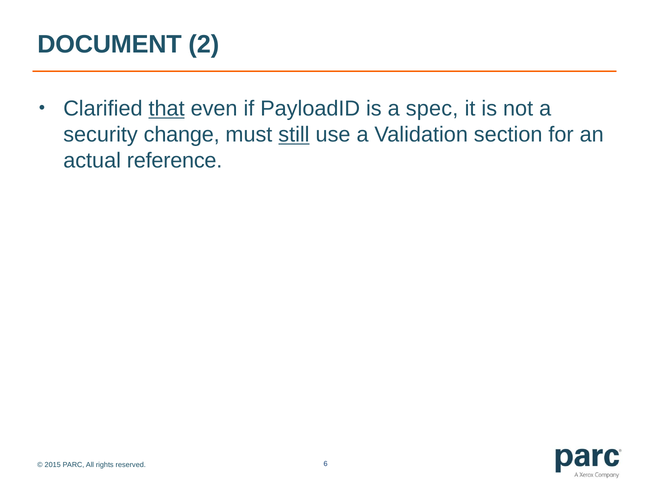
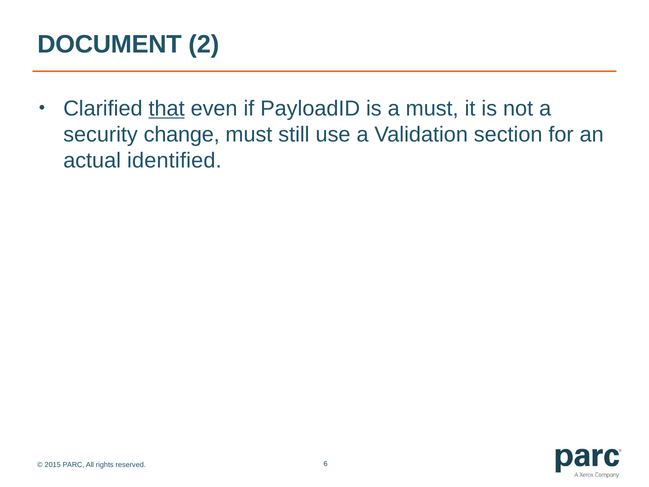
a spec: spec -> must
still underline: present -> none
reference: reference -> identified
